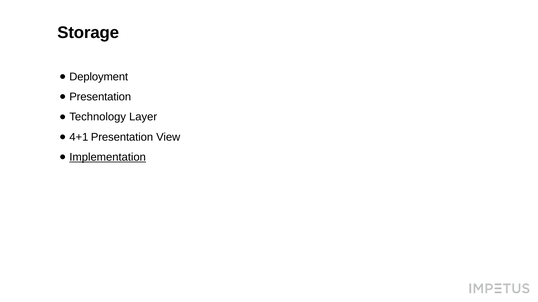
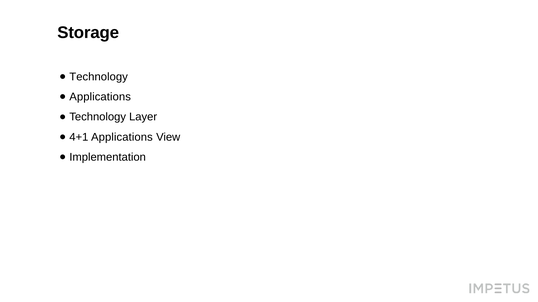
Deployment at (99, 77): Deployment -> Technology
Presentation at (100, 97): Presentation -> Applications
4+1 Presentation: Presentation -> Applications
Implementation underline: present -> none
